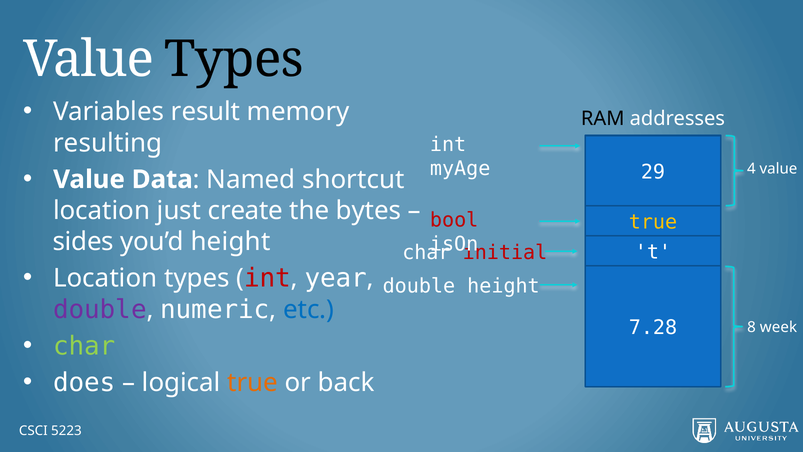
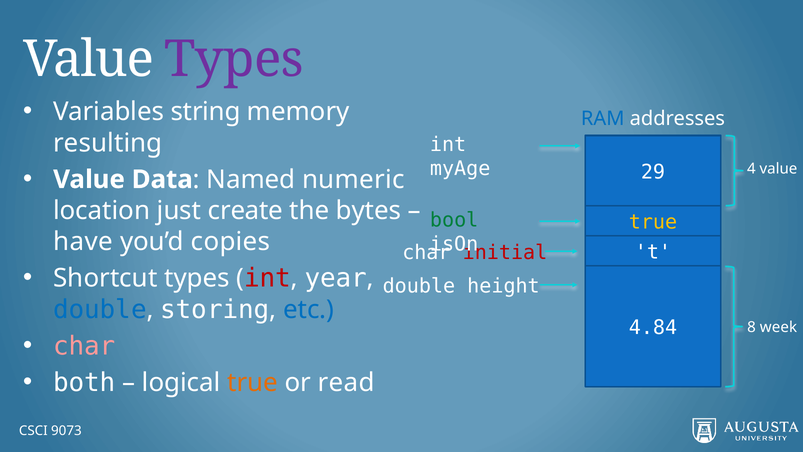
Types at (234, 59) colour: black -> purple
result: result -> string
RAM colour: black -> blue
shortcut: shortcut -> numeric
bool colour: red -> green
sides: sides -> have
you’d height: height -> copies
Location at (105, 278): Location -> Shortcut
double at (100, 309) colour: purple -> blue
numeric: numeric -> storing
7.28: 7.28 -> 4.84
char at (84, 346) colour: light green -> pink
does: does -> both
back: back -> read
5223: 5223 -> 9073
